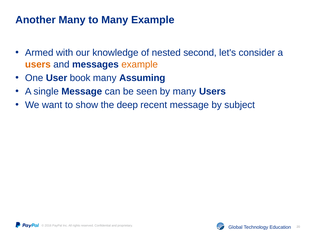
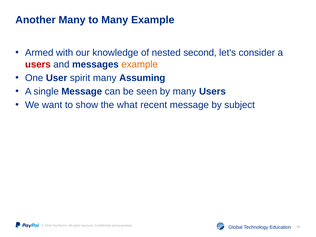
users at (38, 64) colour: orange -> red
book: book -> spirit
deep: deep -> what
